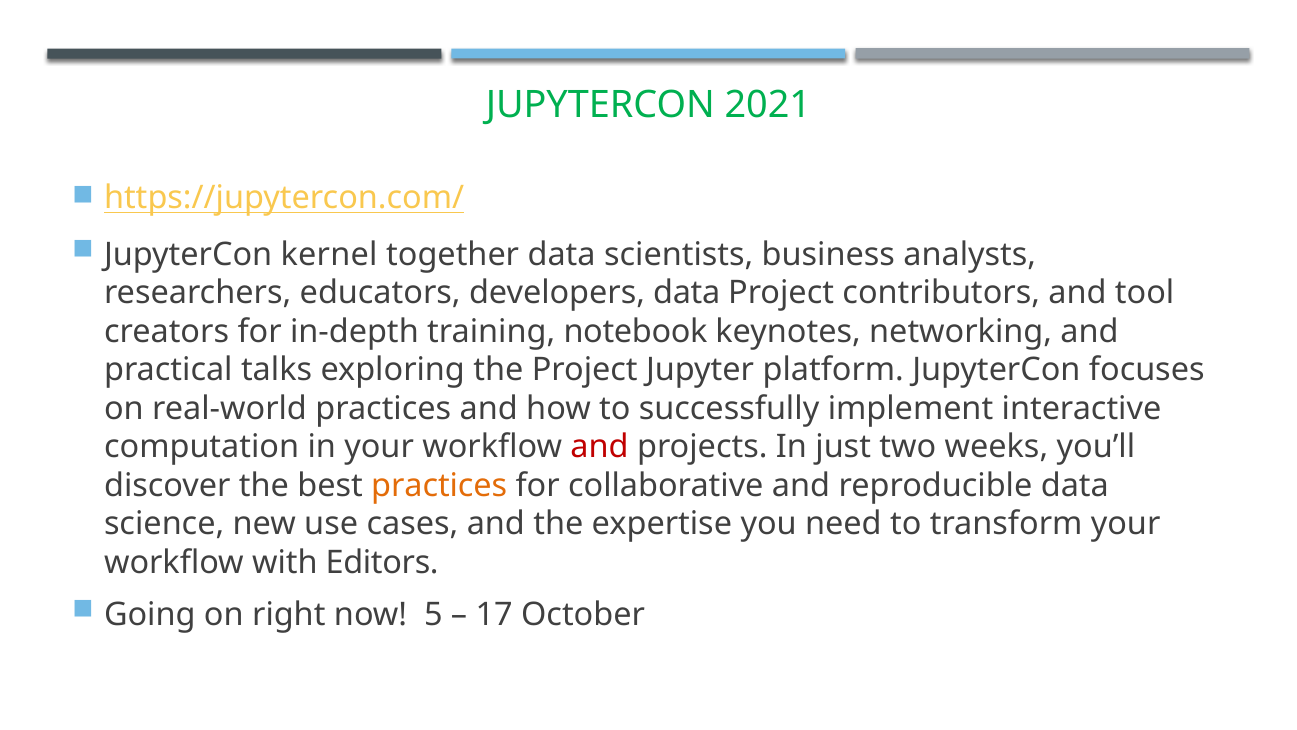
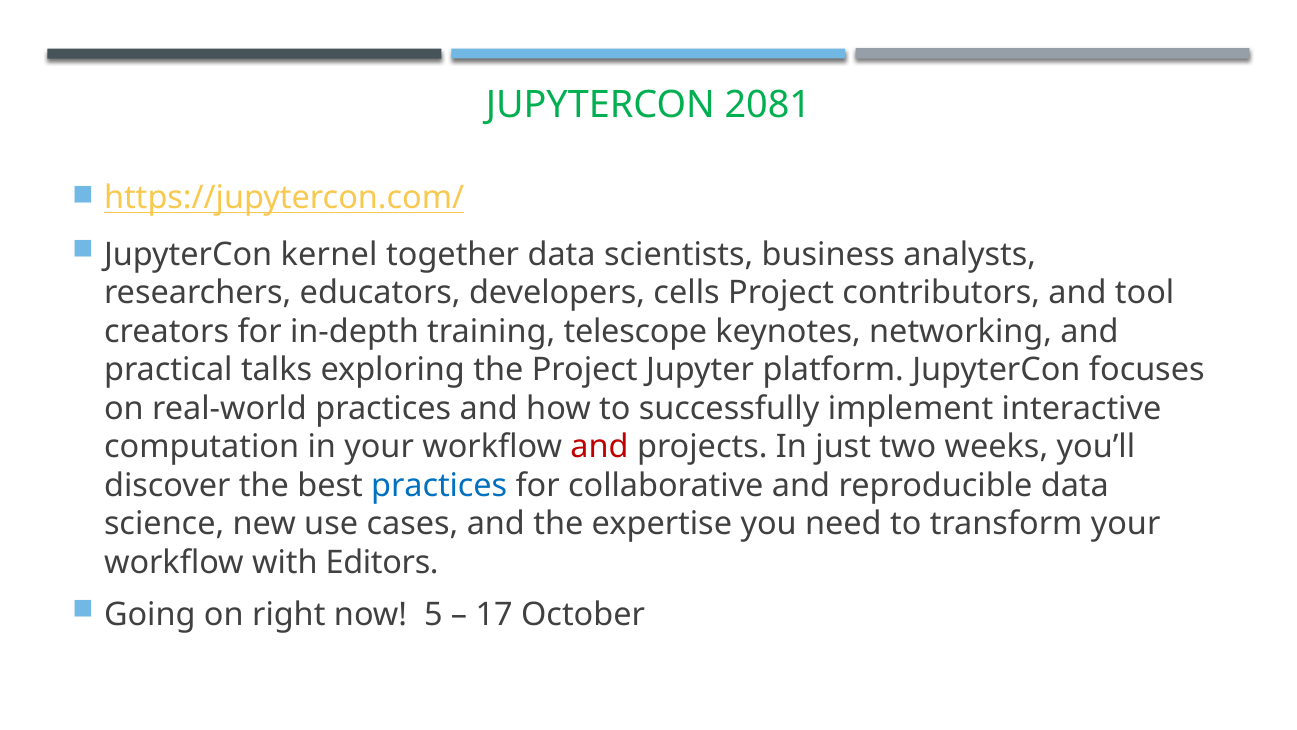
2021: 2021 -> 2081
developers data: data -> cells
notebook: notebook -> telescope
practices at (439, 485) colour: orange -> blue
